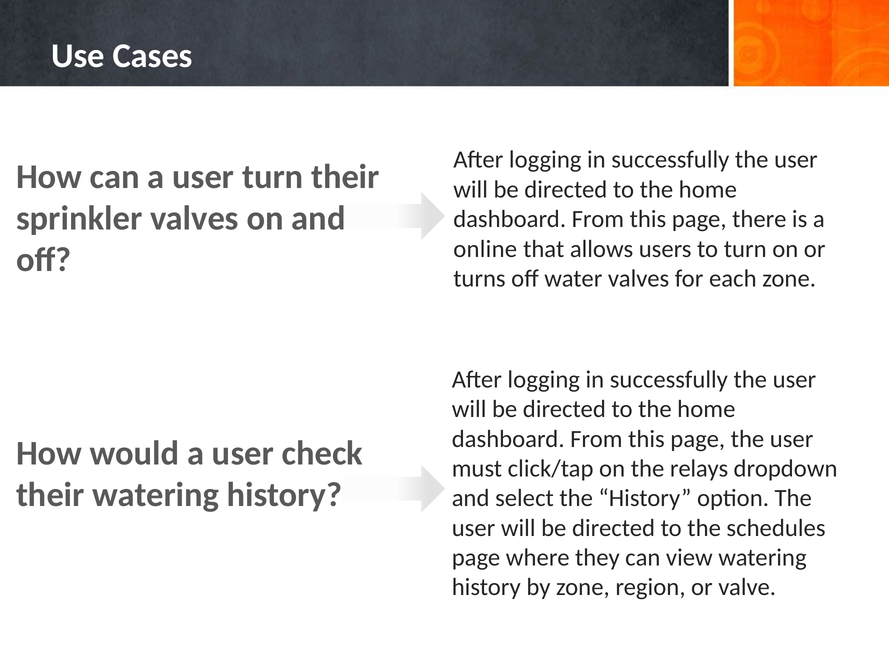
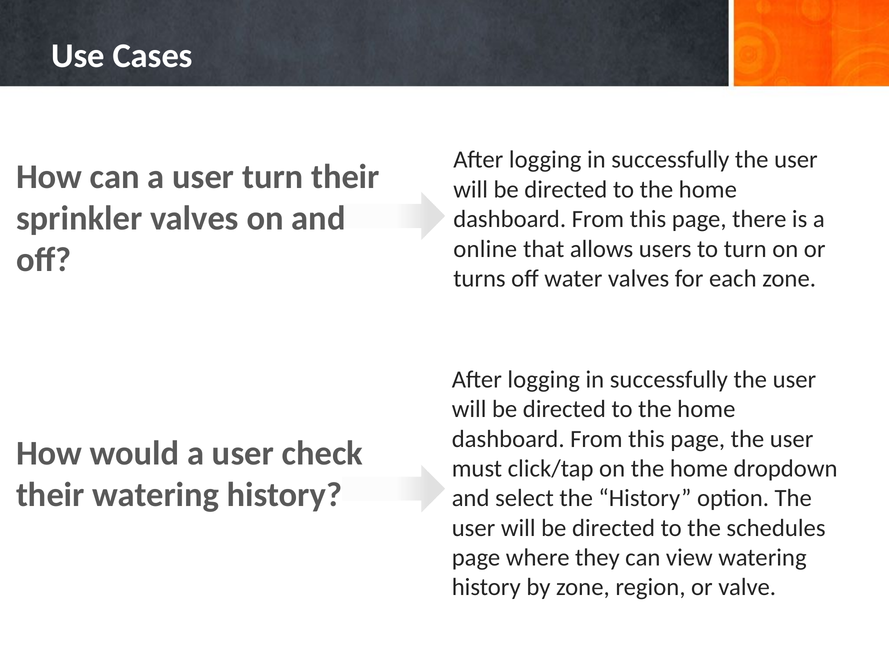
on the relays: relays -> home
